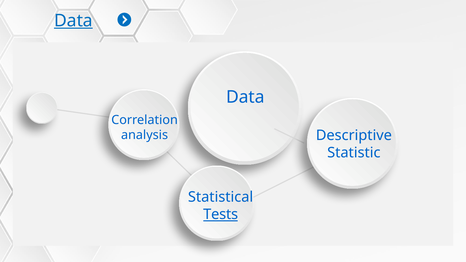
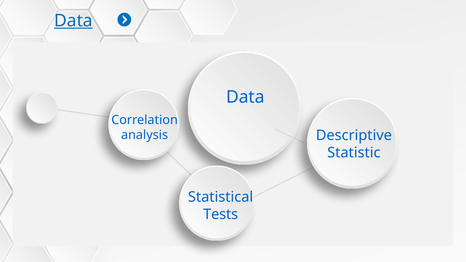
Tests underline: present -> none
